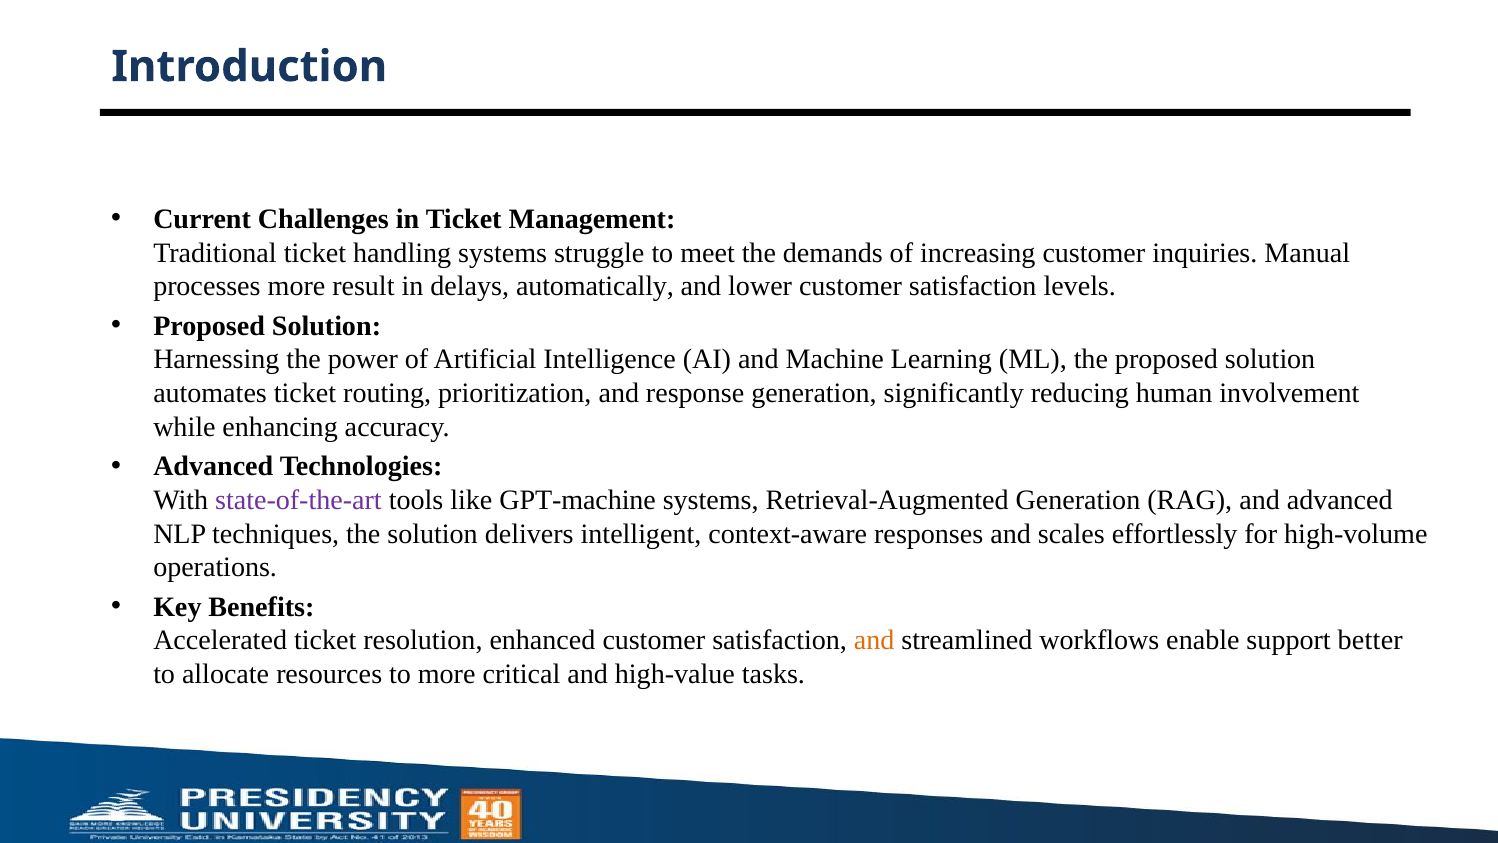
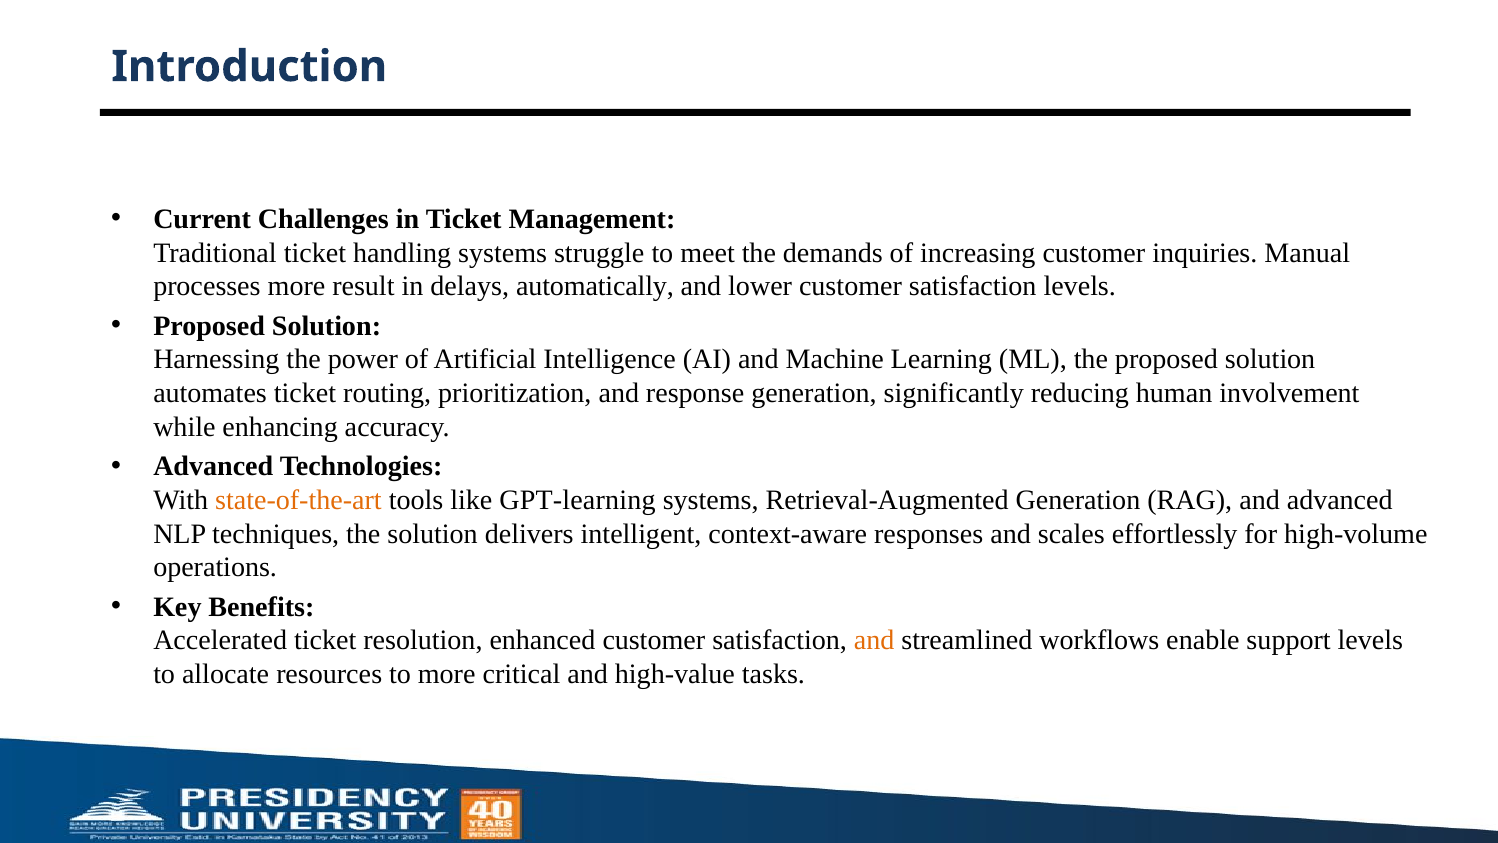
state-of-the-art colour: purple -> orange
GPT-machine: GPT-machine -> GPT-learning
support better: better -> levels
